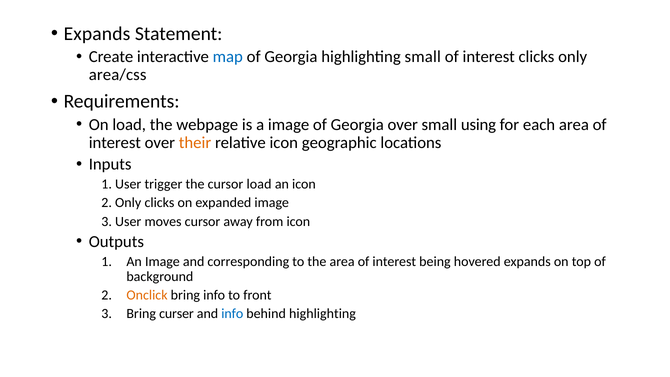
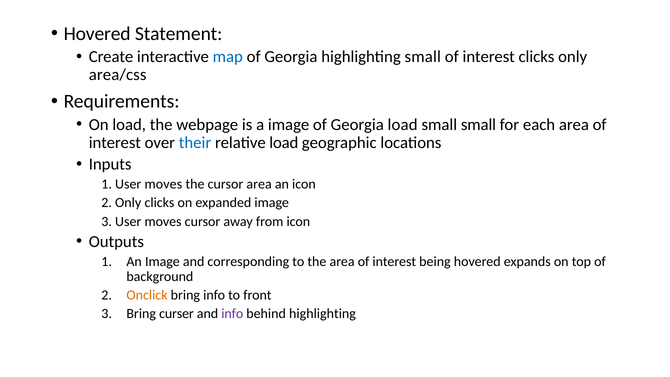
Expands at (97, 34): Expands -> Hovered
Georgia over: over -> load
small using: using -> small
their colour: orange -> blue
relative icon: icon -> load
1 User trigger: trigger -> moves
cursor load: load -> area
info at (232, 314) colour: blue -> purple
